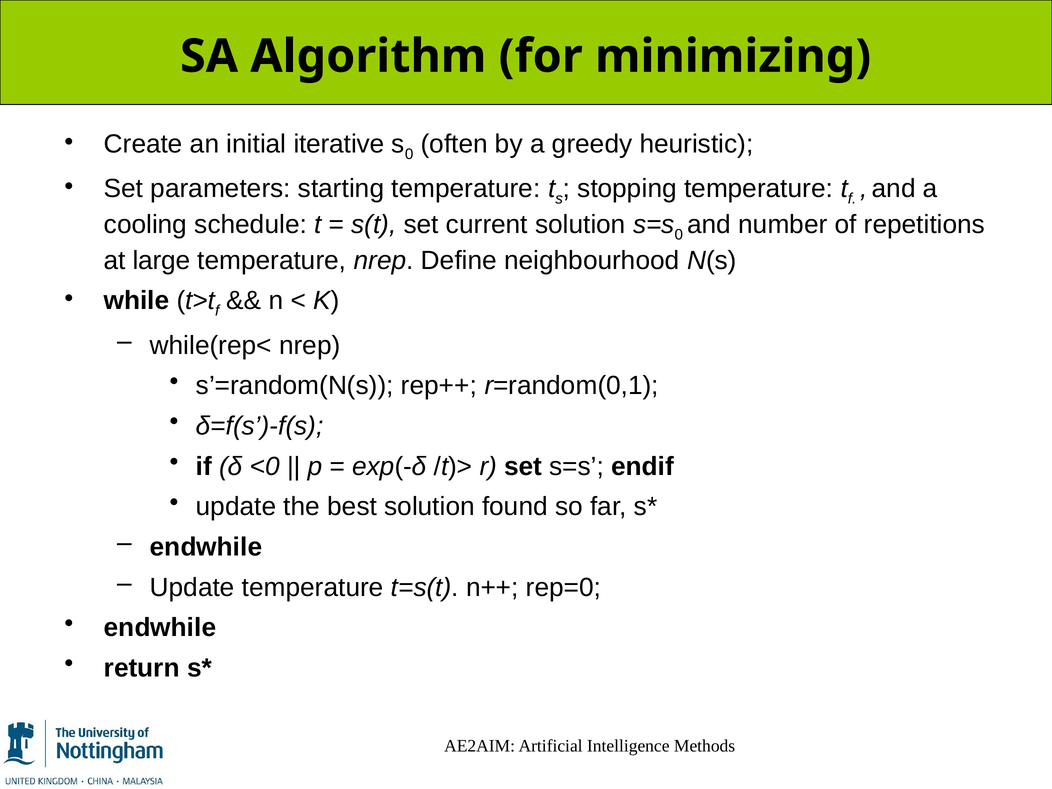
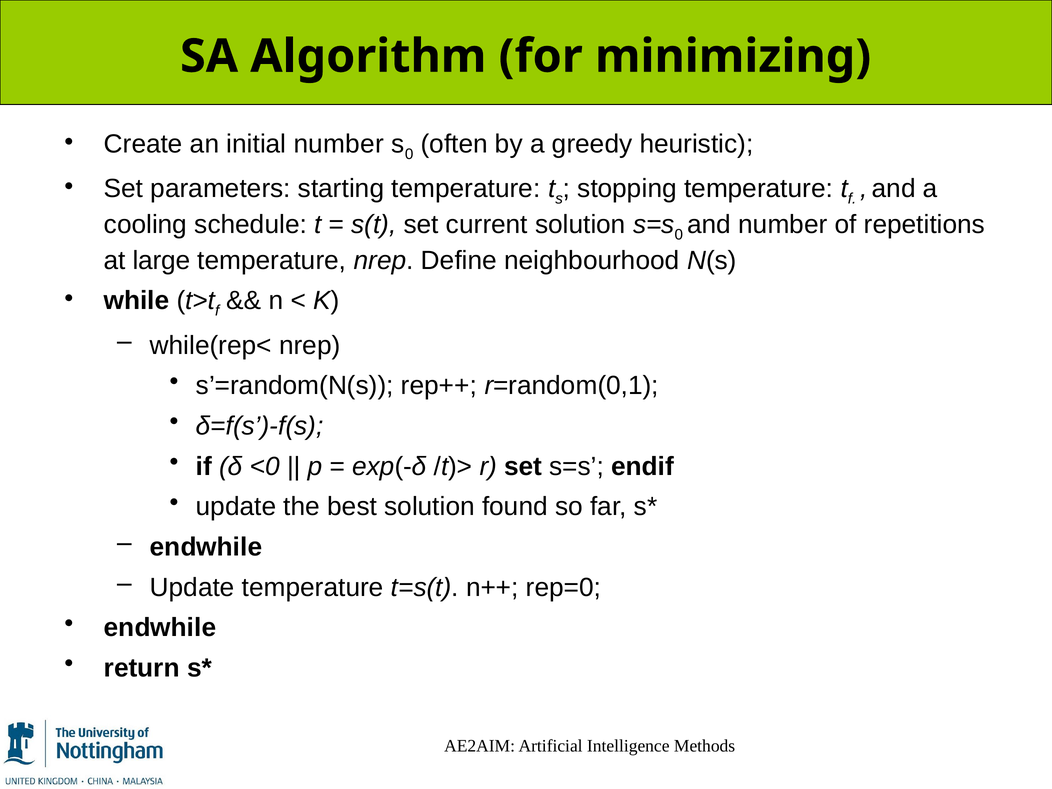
initial iterative: iterative -> number
